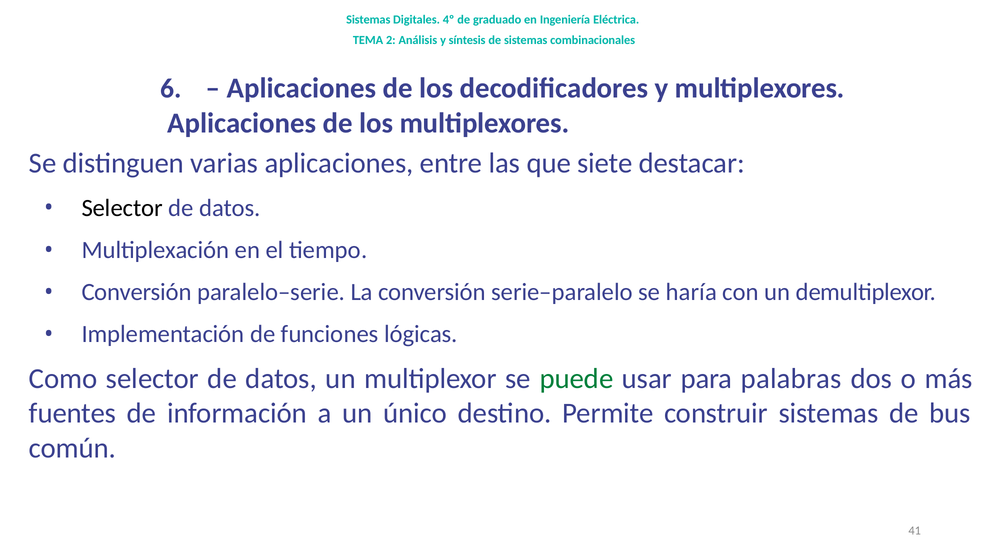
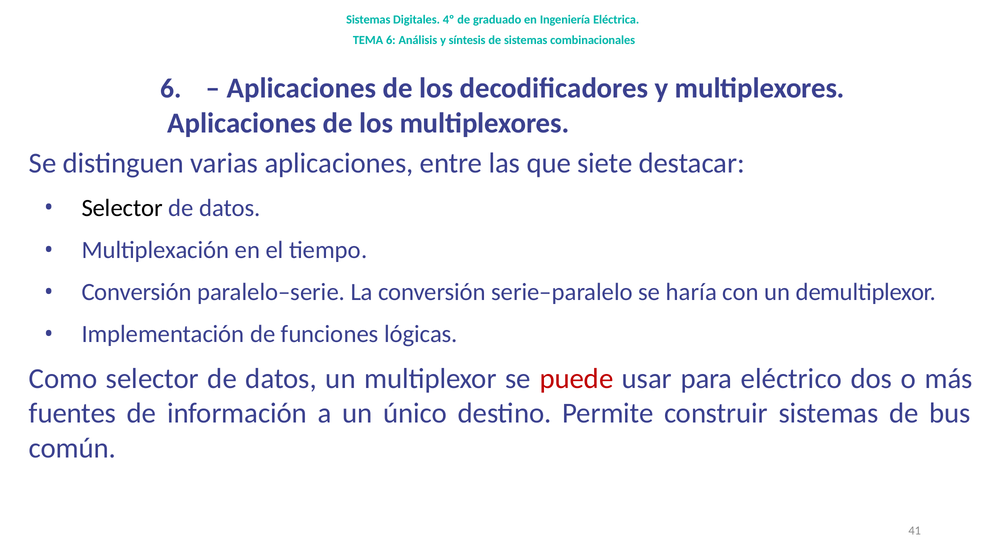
TEMA 2: 2 -> 6
puede colour: green -> red
palabras: palabras -> eléctrico
